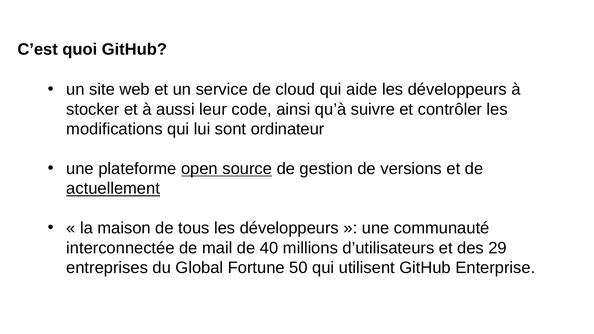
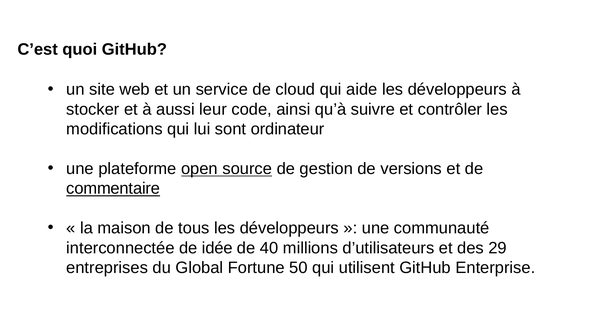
actuellement: actuellement -> commentaire
mail: mail -> idée
